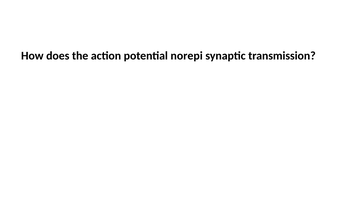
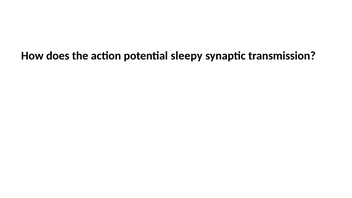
norepi: norepi -> sleepy
